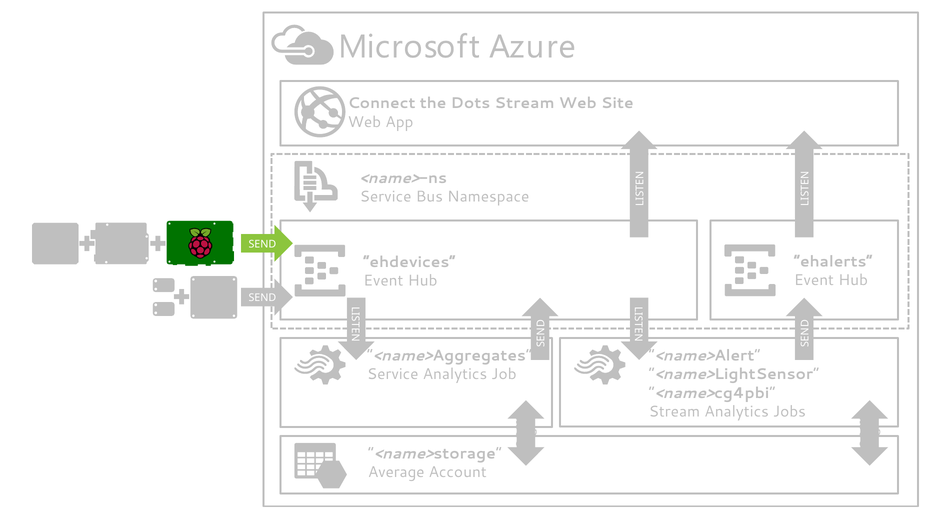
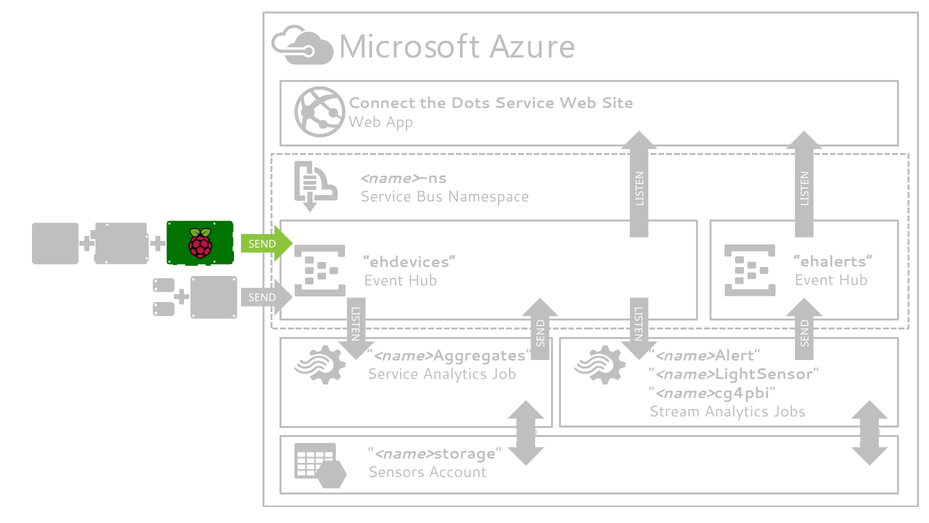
Dots Stream: Stream -> Service
Average: Average -> Sensors
